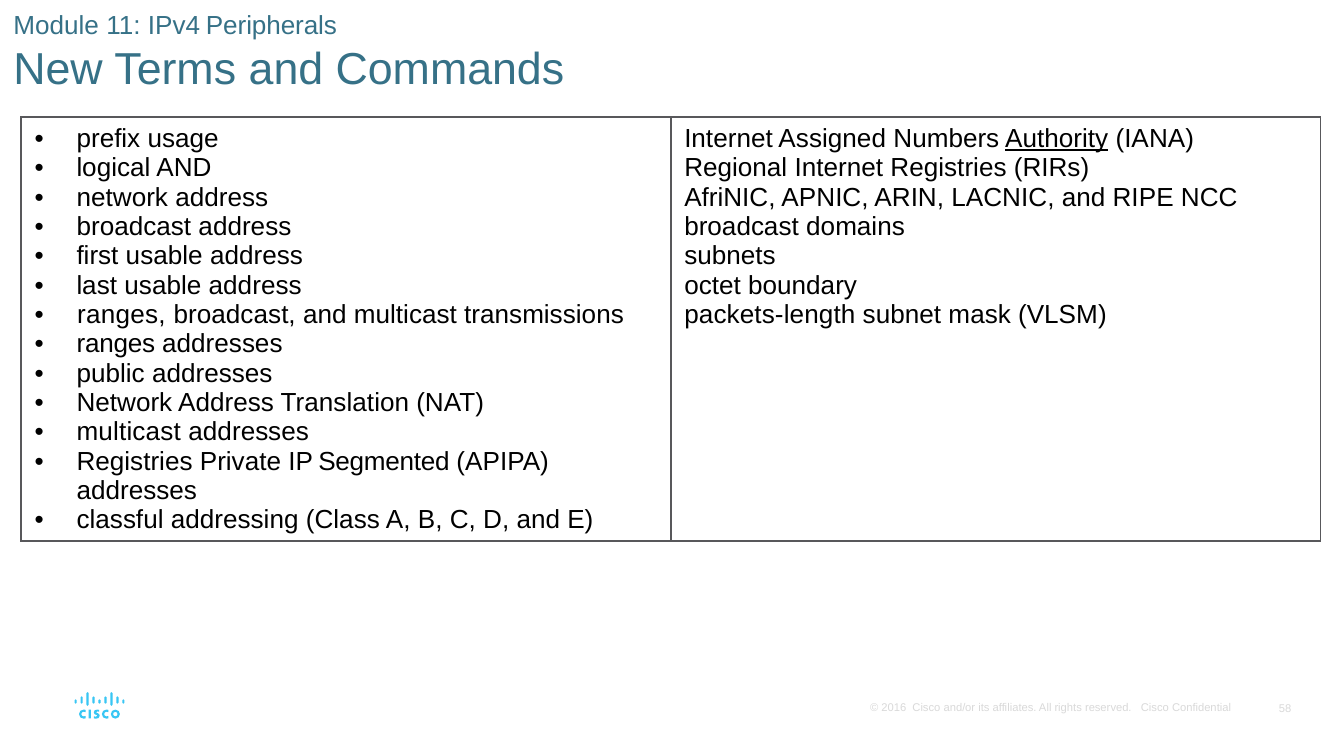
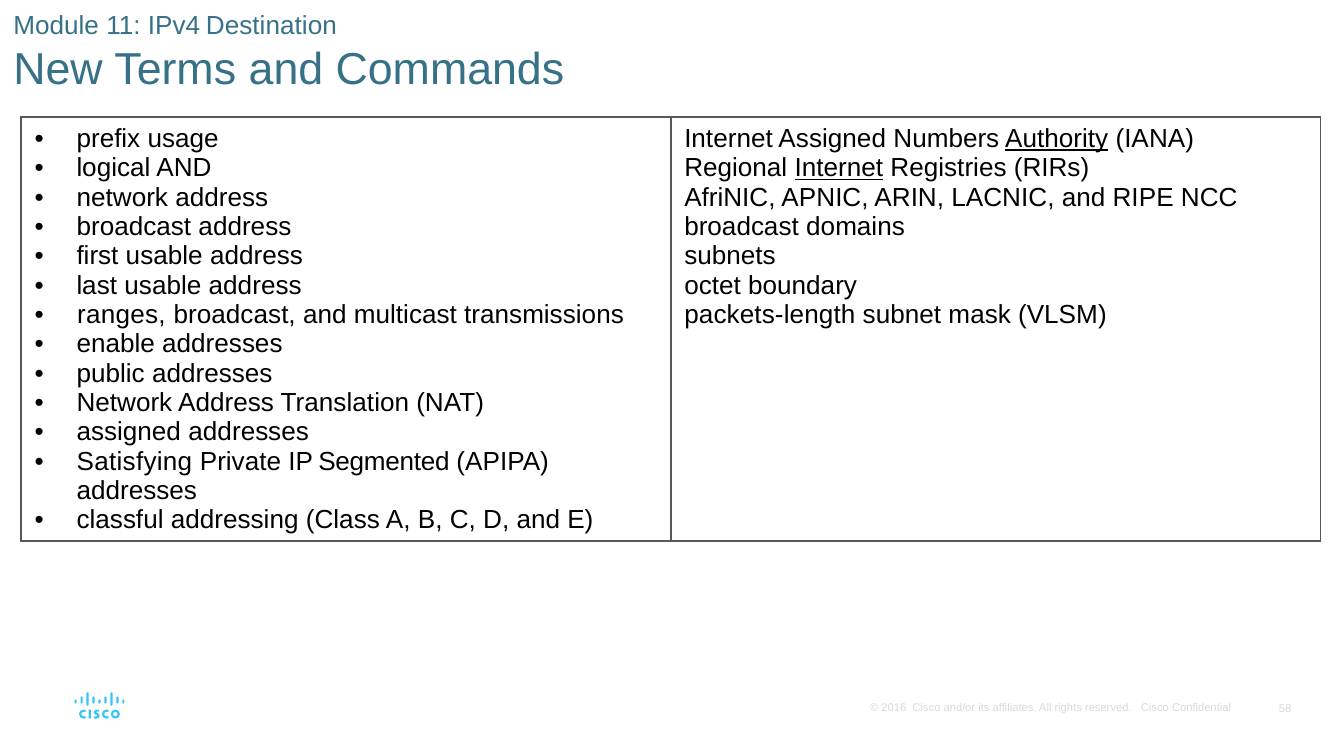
Peripherals: Peripherals -> Destination
Internet at (839, 168) underline: none -> present
ranges at (116, 344): ranges -> enable
multicast at (129, 432): multicast -> assigned
Registries at (135, 462): Registries -> Satisfying
